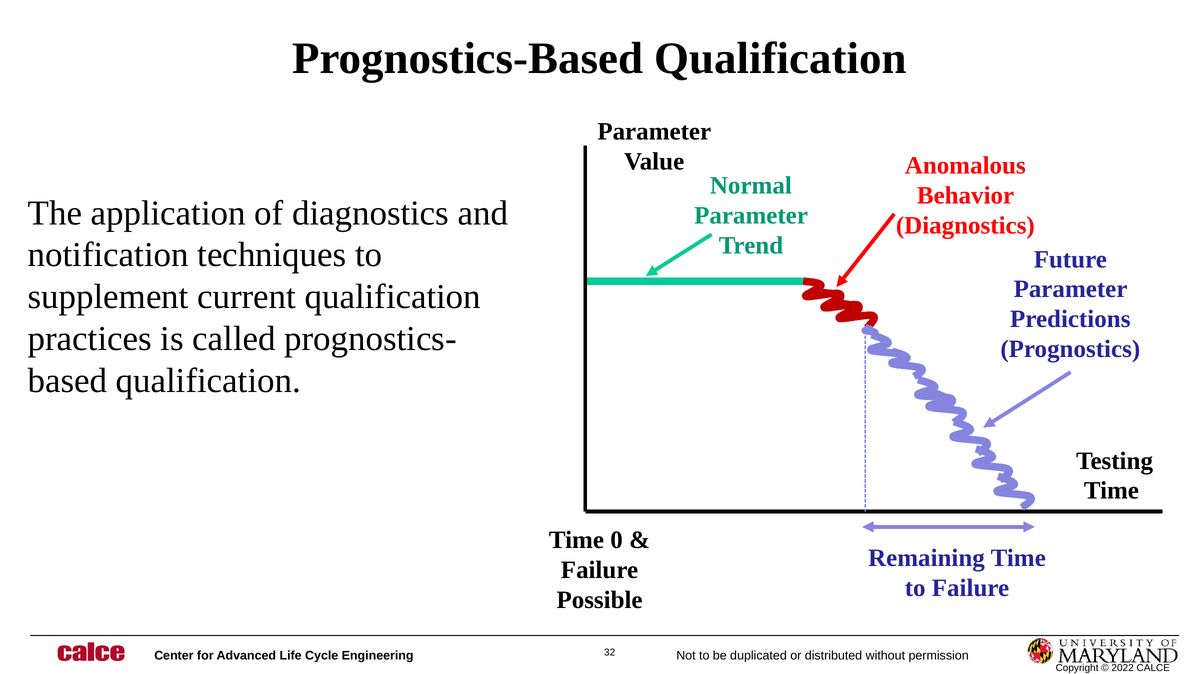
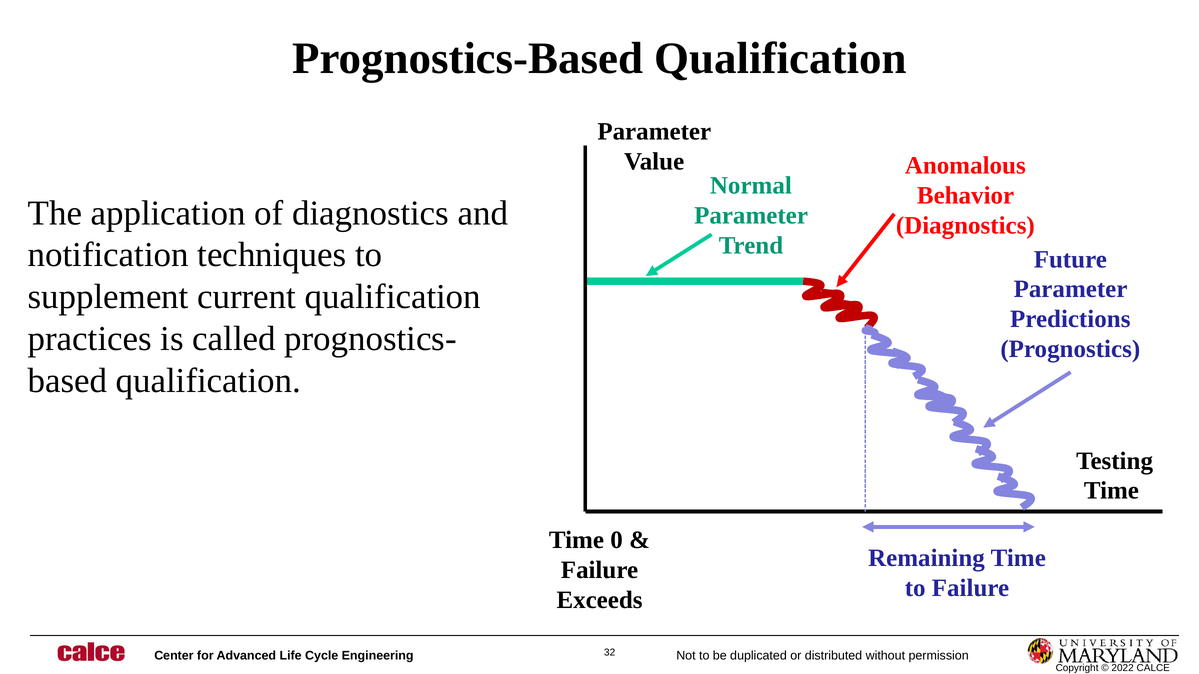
Possible: Possible -> Exceeds
